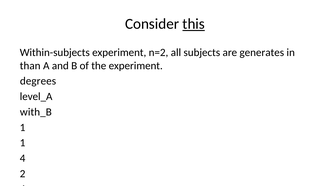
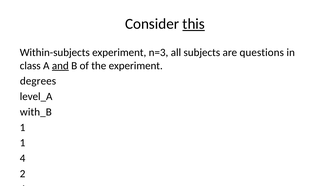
n=2: n=2 -> n=3
generates: generates -> questions
than: than -> class
and underline: none -> present
